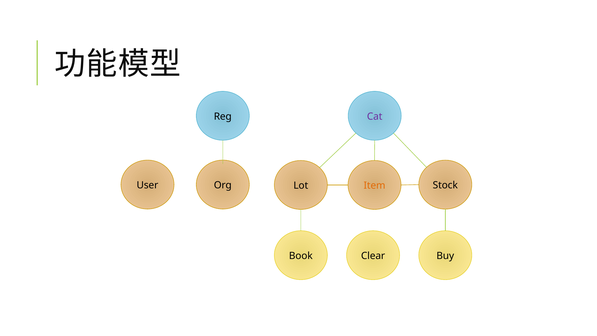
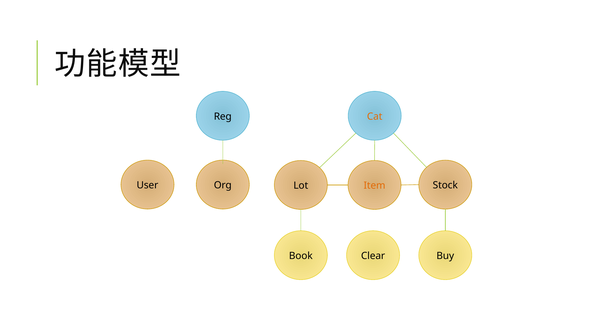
Cat colour: purple -> orange
